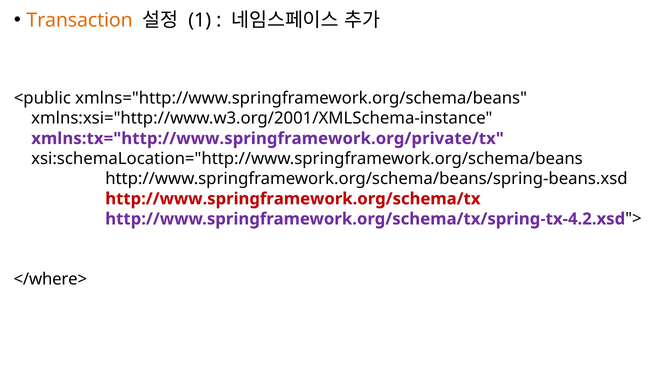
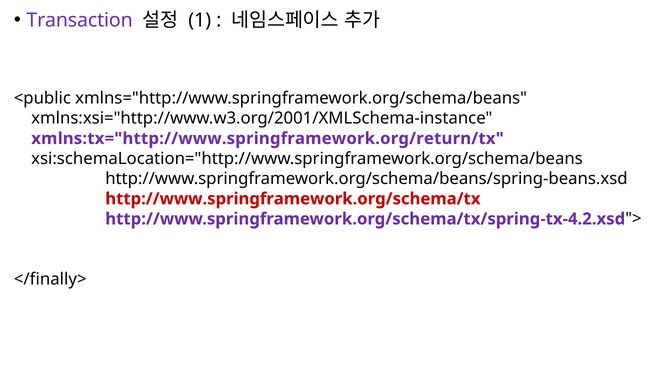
Transaction colour: orange -> purple
xmlns:tx="http://www.springframework.org/private/tx: xmlns:tx="http://www.springframework.org/private/tx -> xmlns:tx="http://www.springframework.org/return/tx
</where>: </where> -> </finally>
